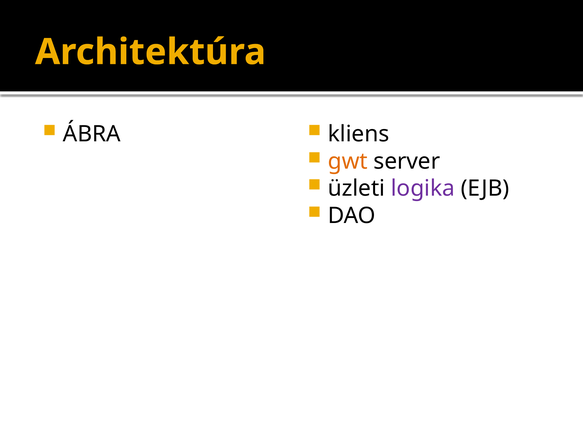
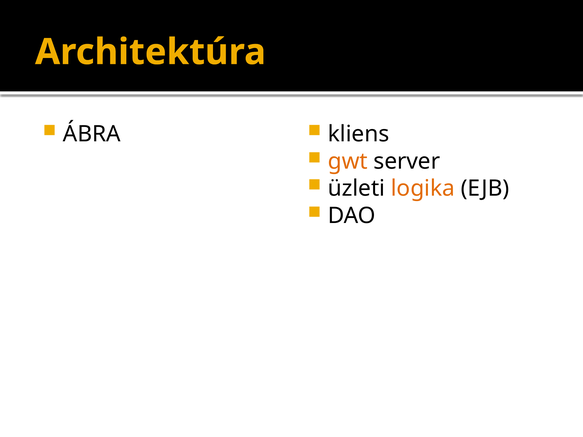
logika colour: purple -> orange
